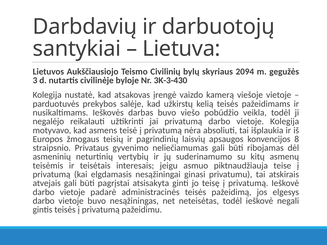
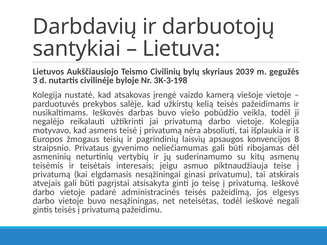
2094: 2094 -> 2039
3K-3-430: 3K-3-430 -> 3K-3-198
